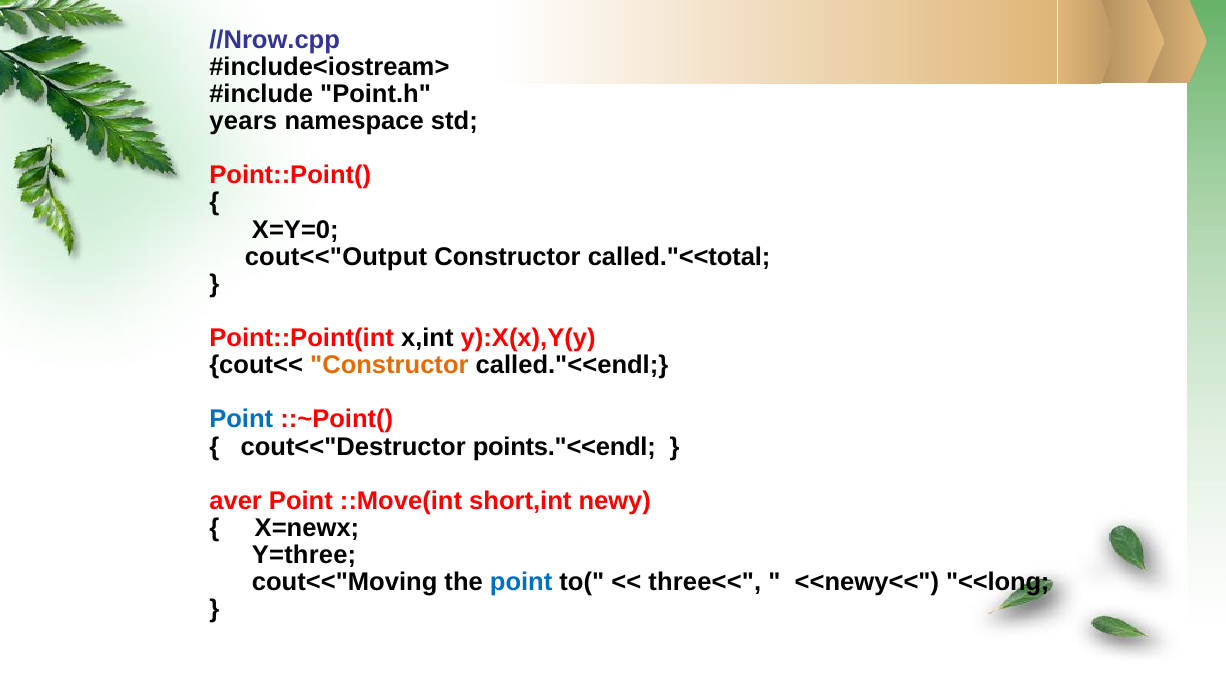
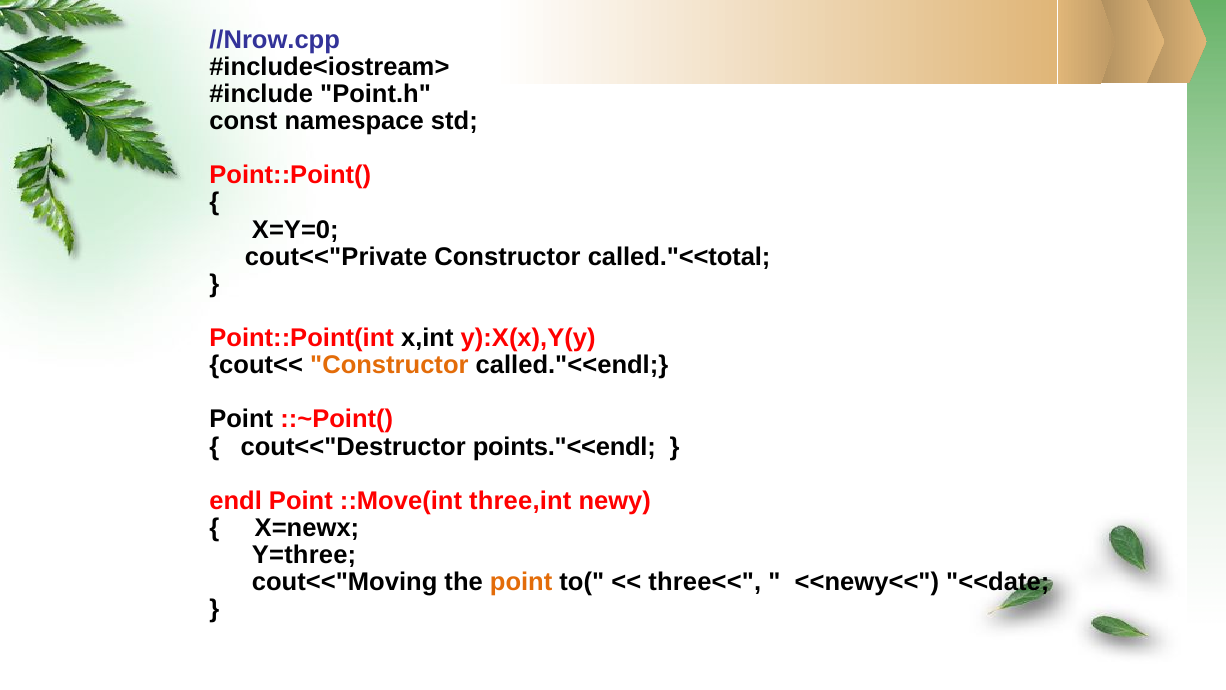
years: years -> const
cout<<"Output: cout<<"Output -> cout<<"Private
Point at (241, 419) colour: blue -> black
aver: aver -> endl
short,int: short,int -> three,int
point at (521, 582) colour: blue -> orange
<<long: <<long -> <<date
